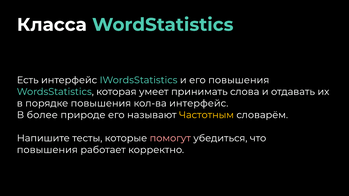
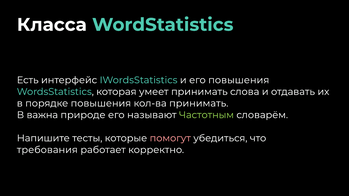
кол-ва интерфейс: интерфейс -> принимать
более: более -> важна
Частотным colour: yellow -> light green
повышения at (47, 150): повышения -> требования
